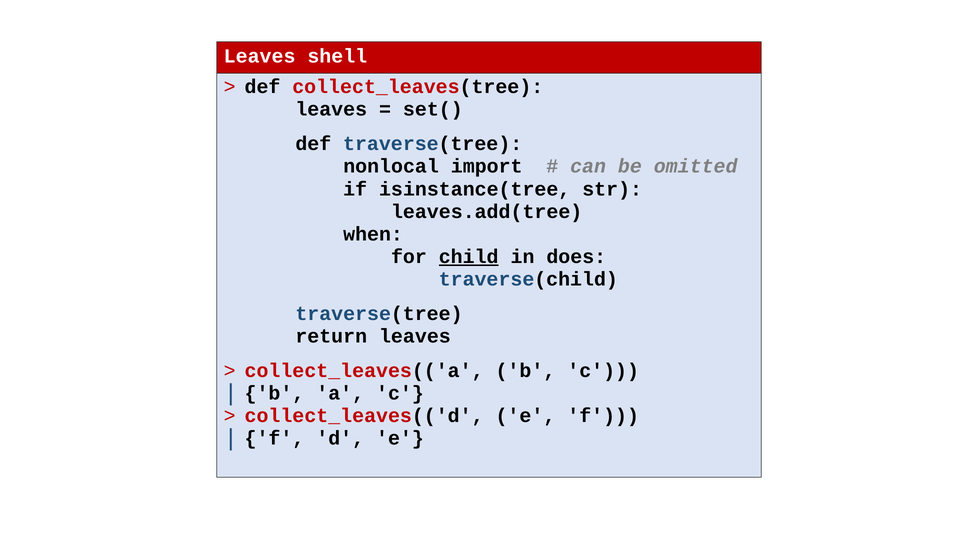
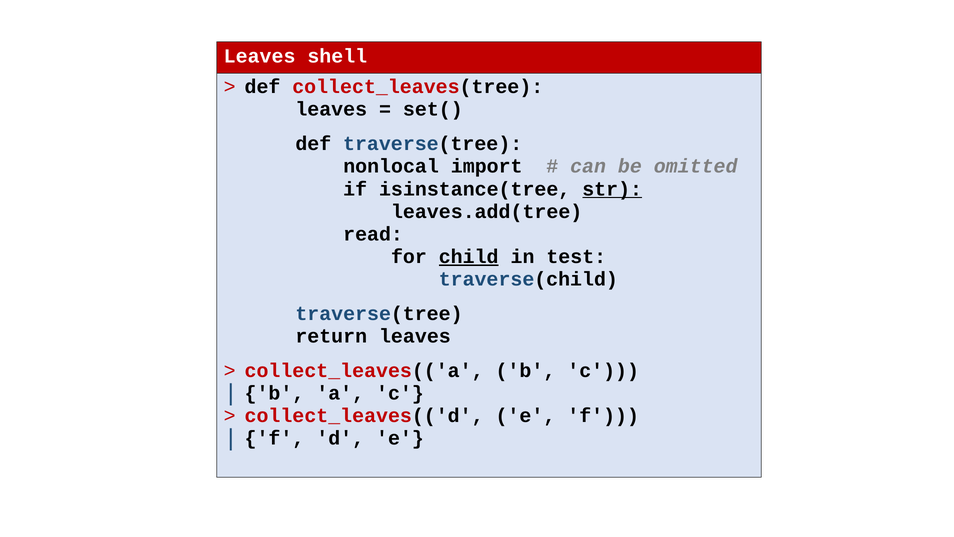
str underline: none -> present
when: when -> read
does: does -> test
